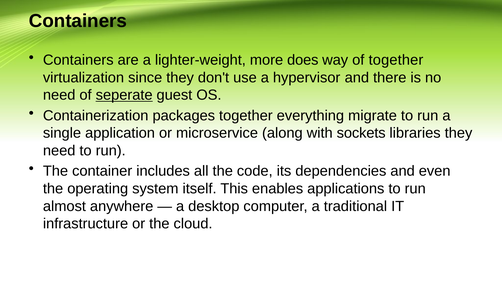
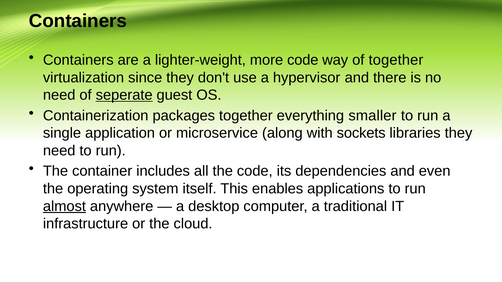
more does: does -> code
migrate: migrate -> smaller
almost underline: none -> present
